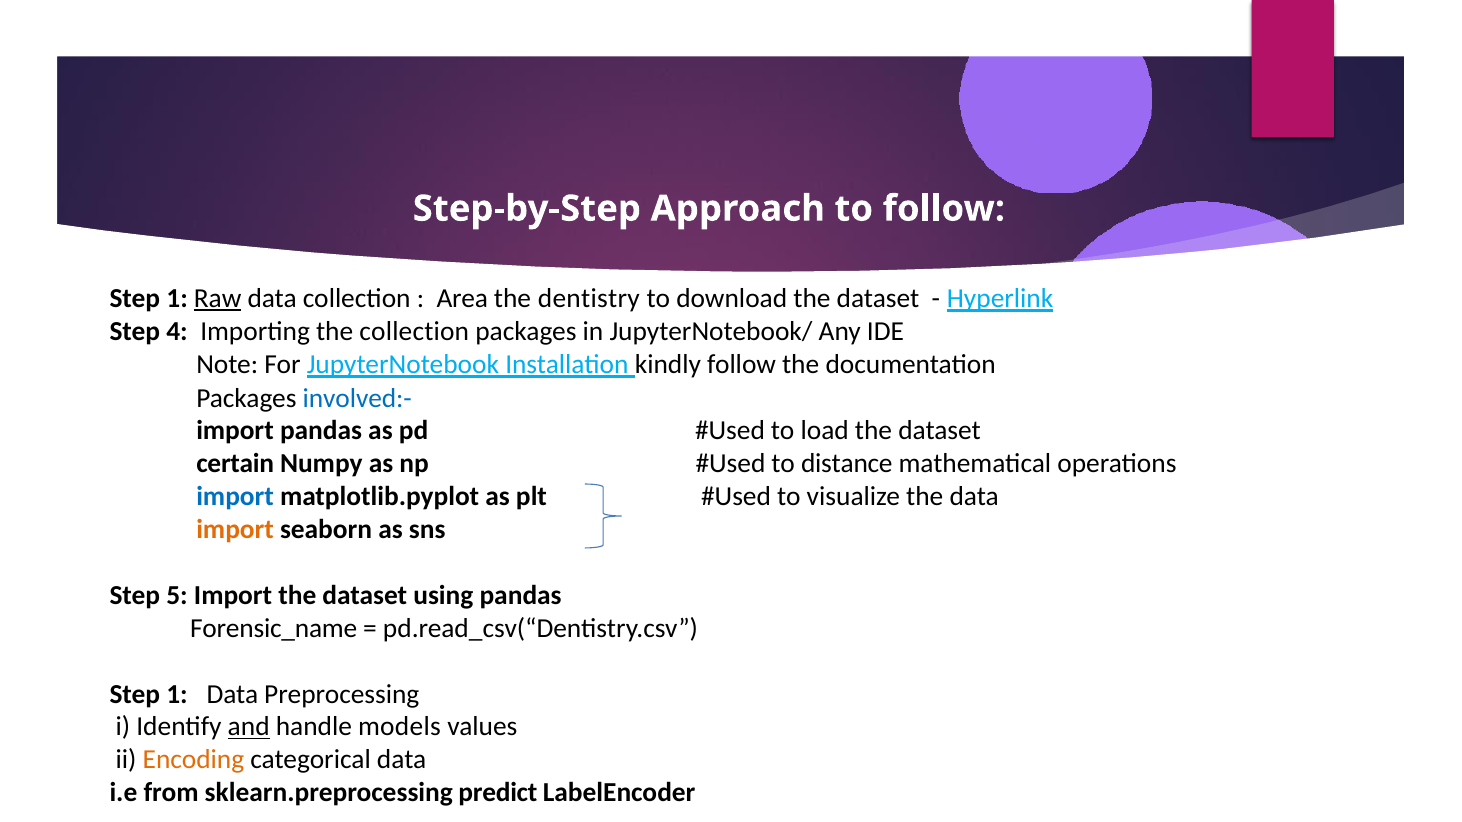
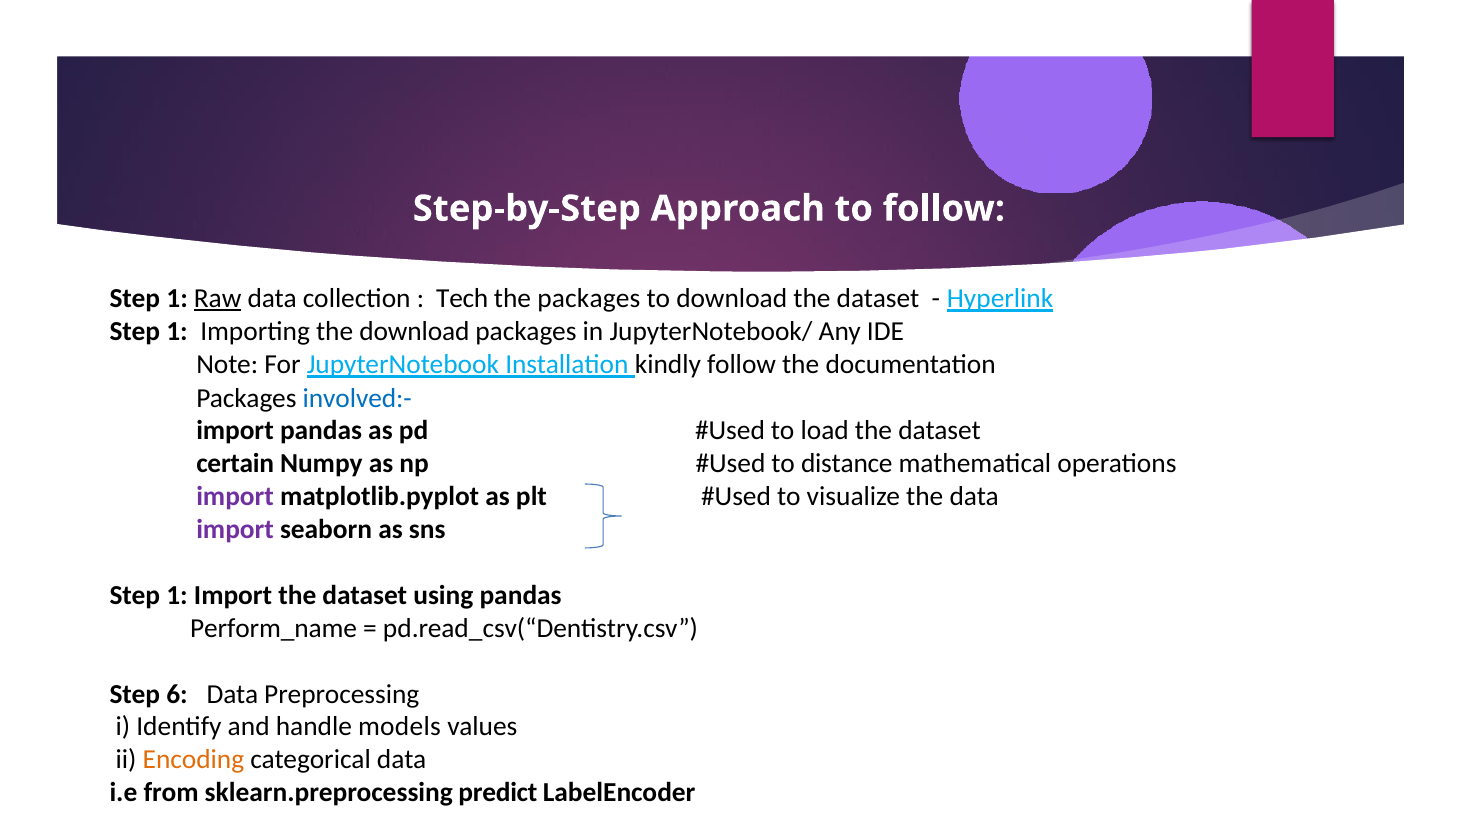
Area: Area -> Tech
the dentistry: dentistry -> packages
4 at (177, 332): 4 -> 1
the collection: collection -> download
import at (235, 497) colour: blue -> purple
import at (235, 530) colour: orange -> purple
5 at (177, 596): 5 -> 1
Forensic_name: Forensic_name -> Perform_name
1 at (177, 694): 1 -> 6
and underline: present -> none
